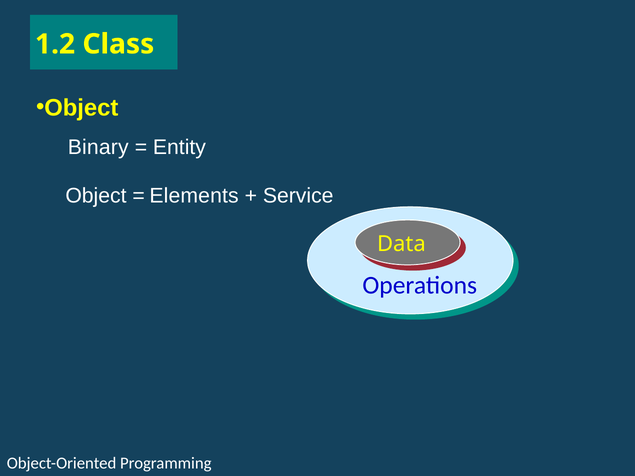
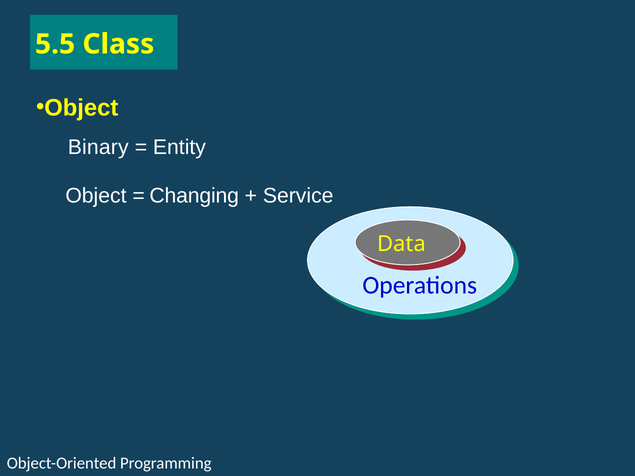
1.2: 1.2 -> 5.5
Elements: Elements -> Changing
